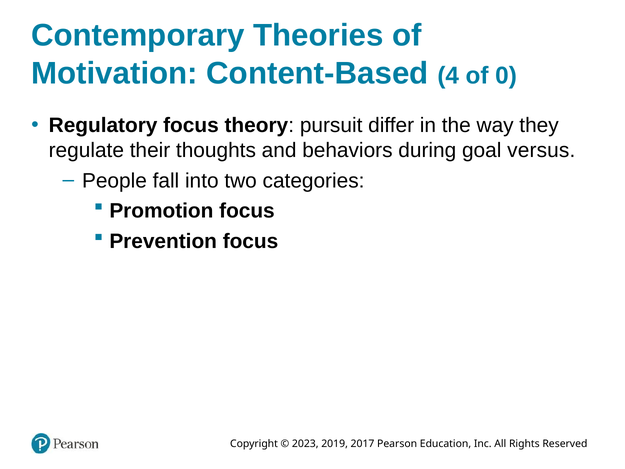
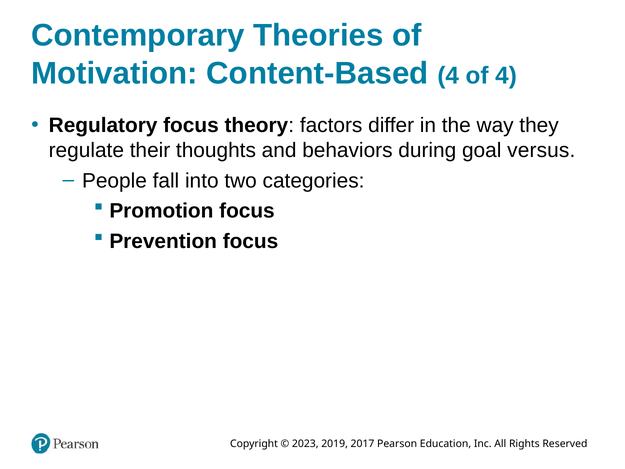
of 0: 0 -> 4
pursuit: pursuit -> factors
